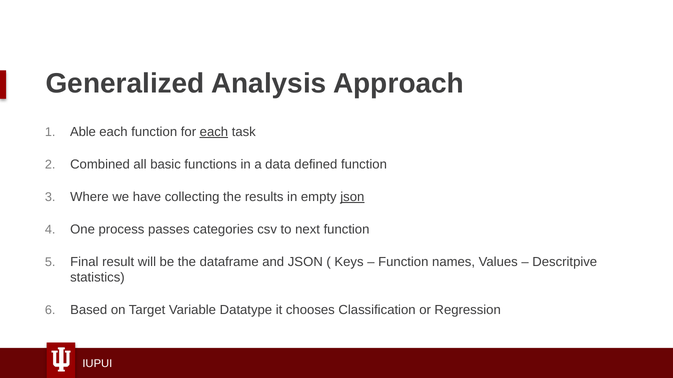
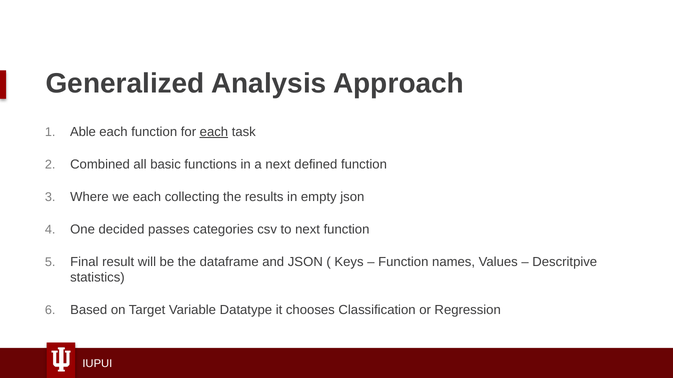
a data: data -> next
we have: have -> each
json at (352, 197) underline: present -> none
process: process -> decided
